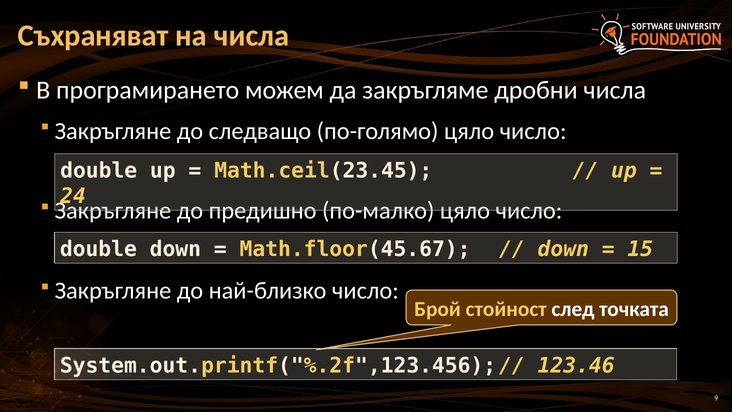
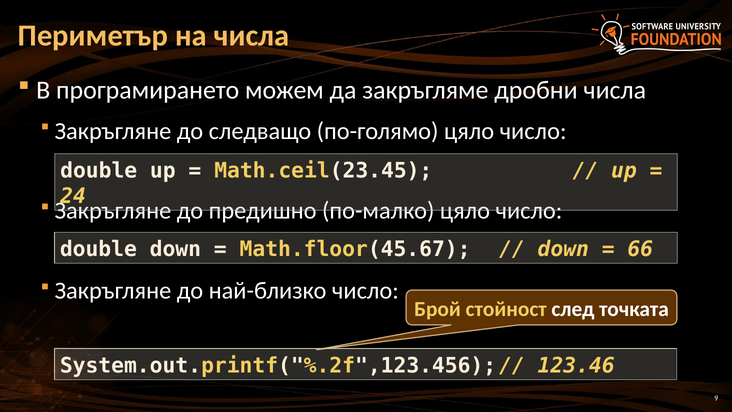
Съхраняват: Съхраняват -> Периметър
15: 15 -> 66
